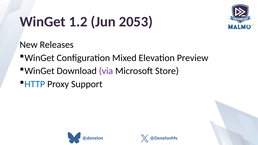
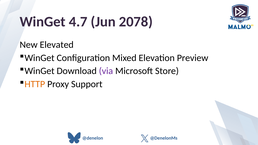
1.2: 1.2 -> 4.7
2053: 2053 -> 2078
Releases: Releases -> Elevated
HTTP colour: blue -> orange
